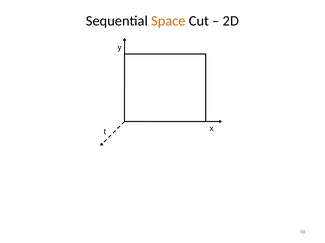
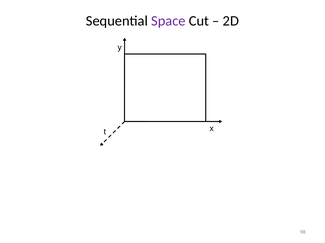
Space colour: orange -> purple
